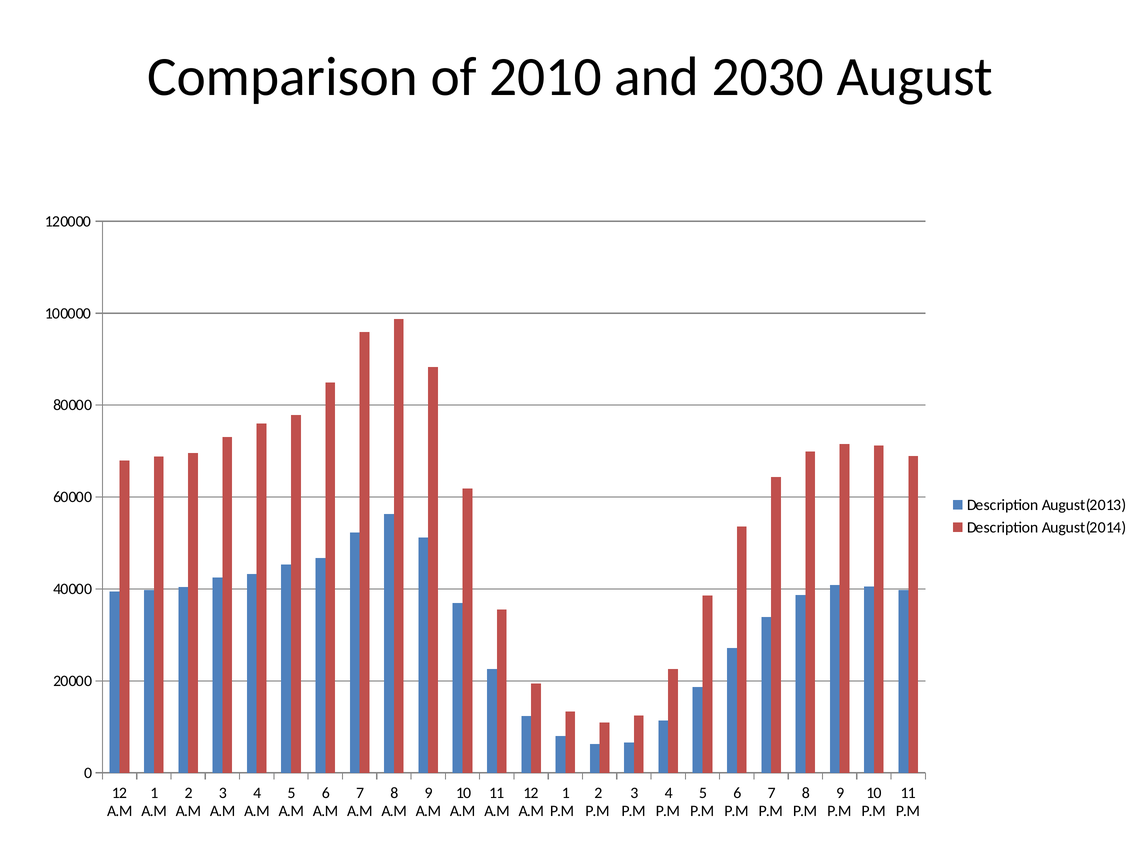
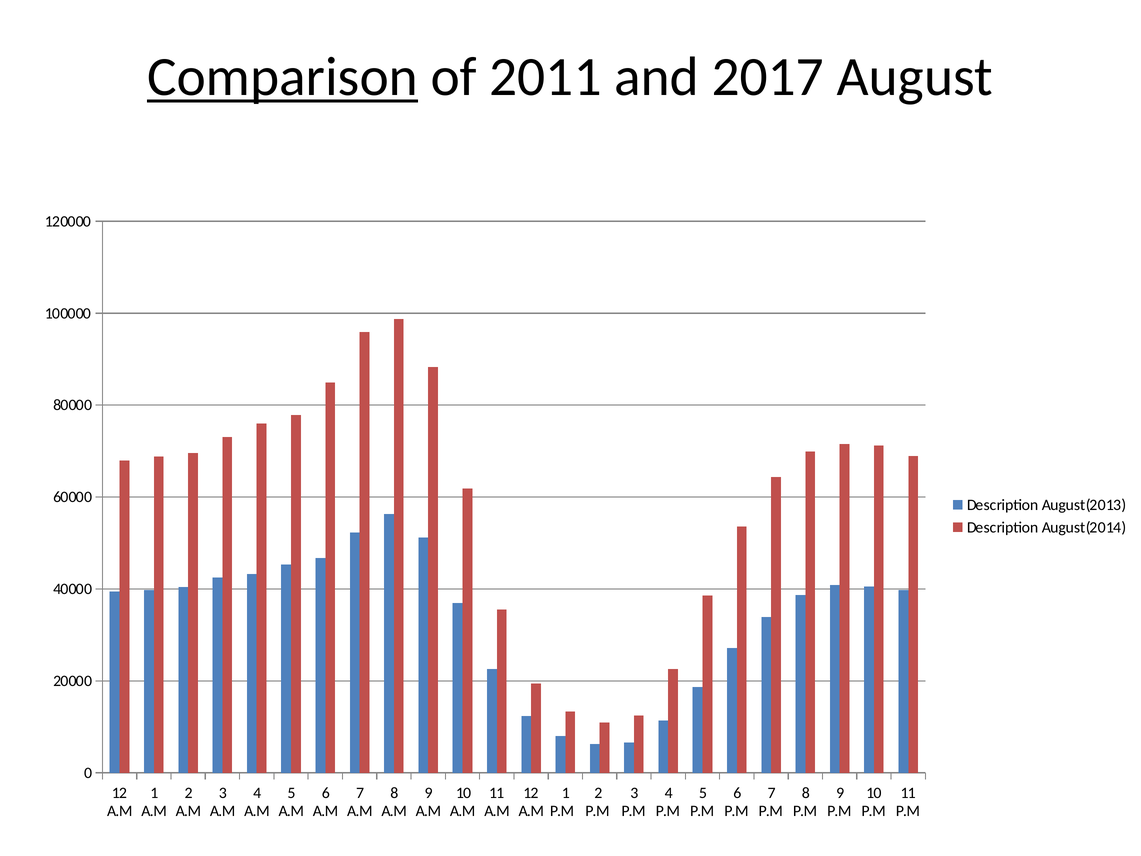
Comparison underline: none -> present
2010: 2010 -> 2011
2030: 2030 -> 2017
